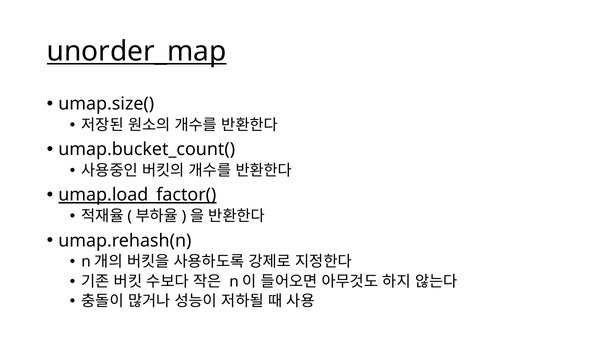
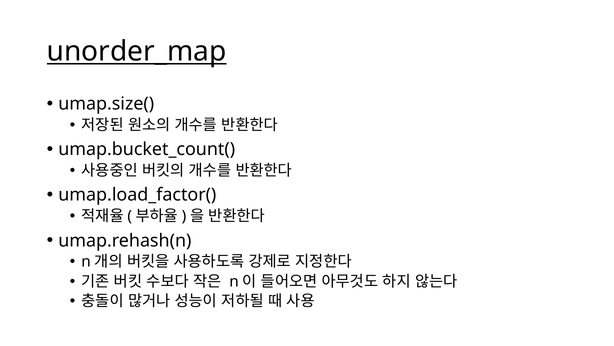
umap.load_factor( underline: present -> none
